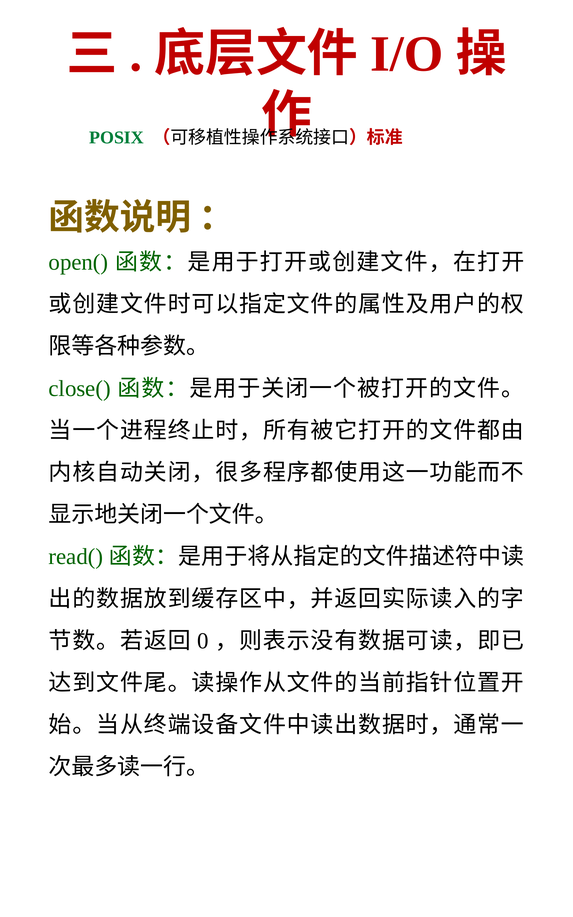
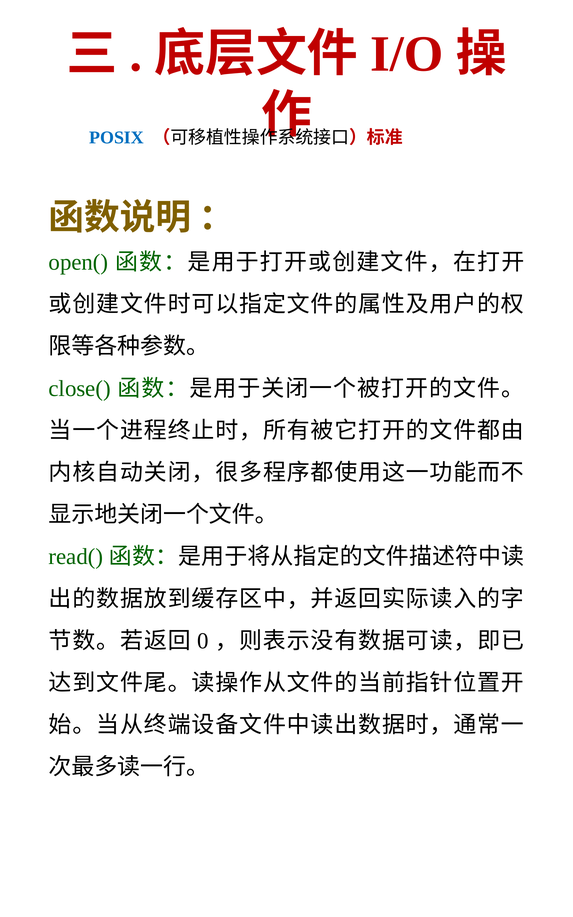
POSIX colour: green -> blue
